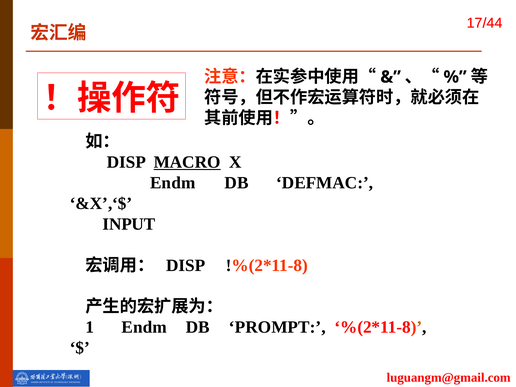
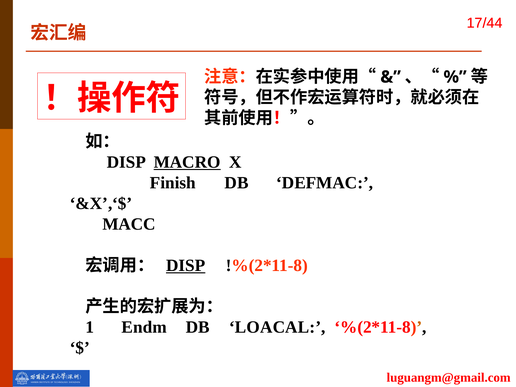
Endm at (173, 183): Endm -> Finish
INPUT: INPUT -> MACC
DISP at (186, 265) underline: none -> present
PROMPT: PROMPT -> LOACAL
